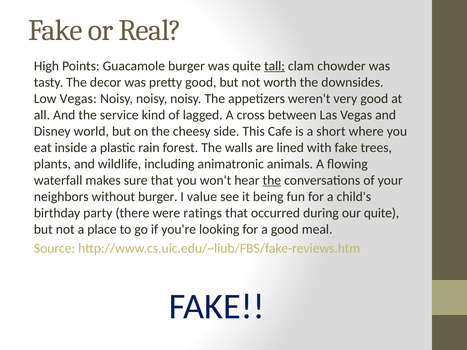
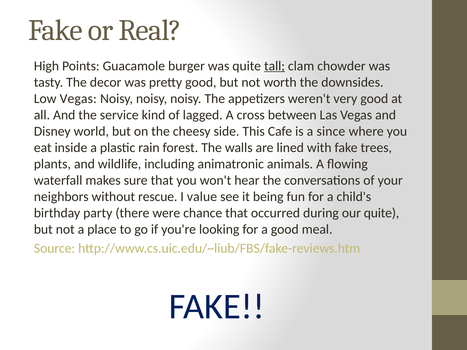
short: short -> since
the at (272, 180) underline: present -> none
without burger: burger -> rescue
ratings: ratings -> chance
